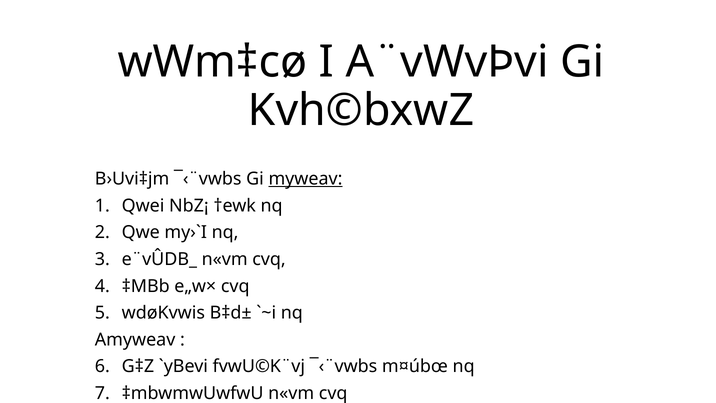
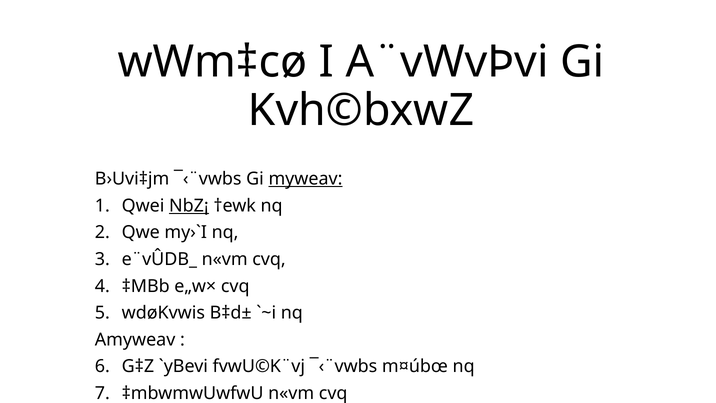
NbZ¡ underline: none -> present
